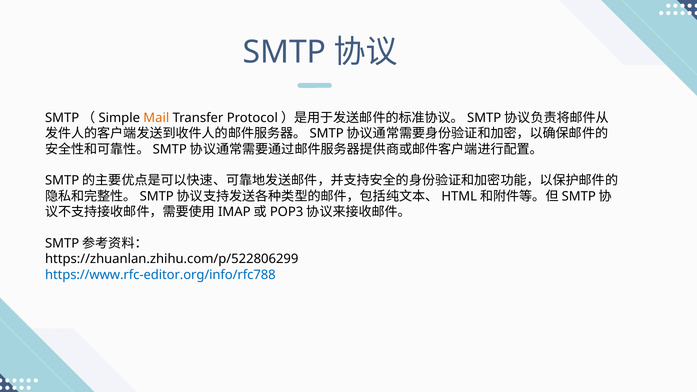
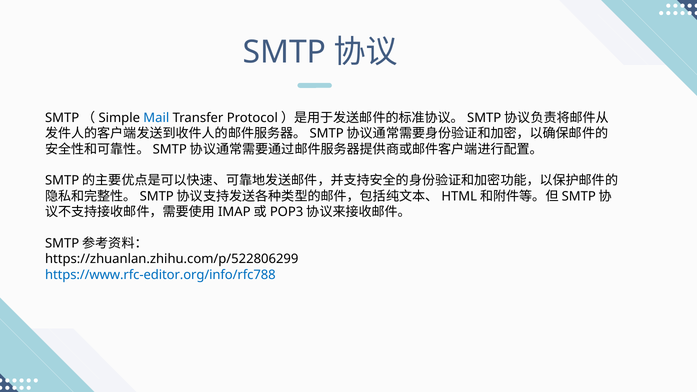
Mail colour: orange -> blue
